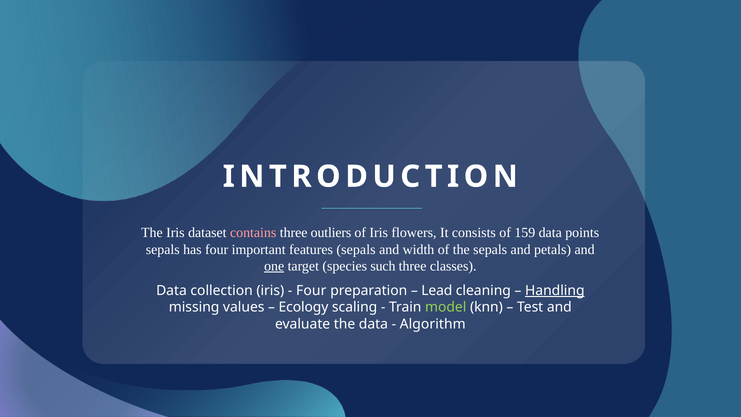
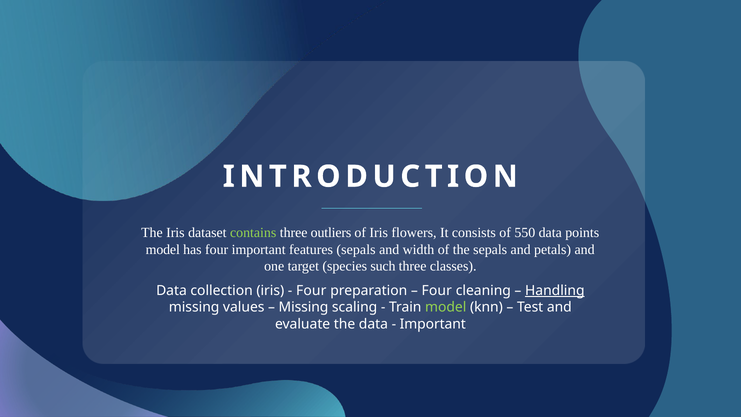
contains colour: pink -> light green
159: 159 -> 550
sepals at (163, 249): sepals -> model
one underline: present -> none
Lead at (437, 290): Lead -> Four
Ecology at (303, 307): Ecology -> Missing
Algorithm at (433, 324): Algorithm -> Important
